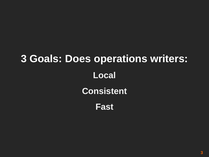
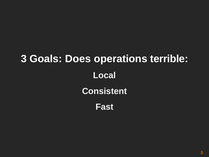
writers: writers -> terrible
